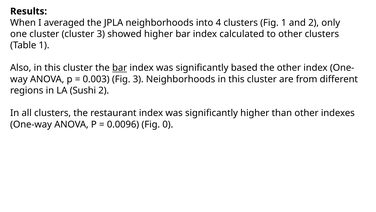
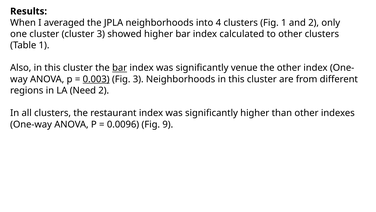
based: based -> venue
0.003 underline: none -> present
Sushi: Sushi -> Need
0: 0 -> 9
